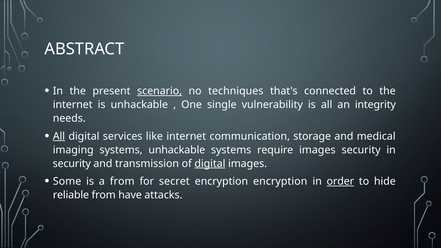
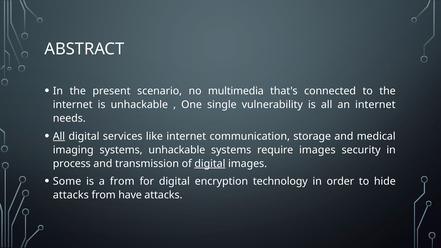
scenario underline: present -> none
techniques: techniques -> multimedia
an integrity: integrity -> internet
security at (72, 164): security -> process
for secret: secret -> digital
encryption encryption: encryption -> technology
order underline: present -> none
reliable at (71, 195): reliable -> attacks
